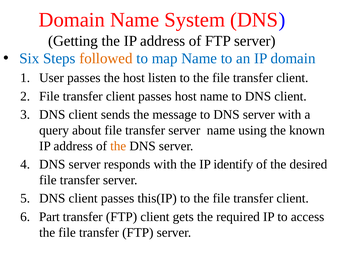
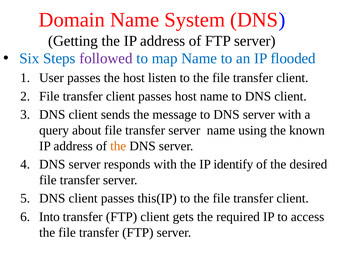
followed colour: orange -> purple
IP domain: domain -> flooded
Part: Part -> Into
